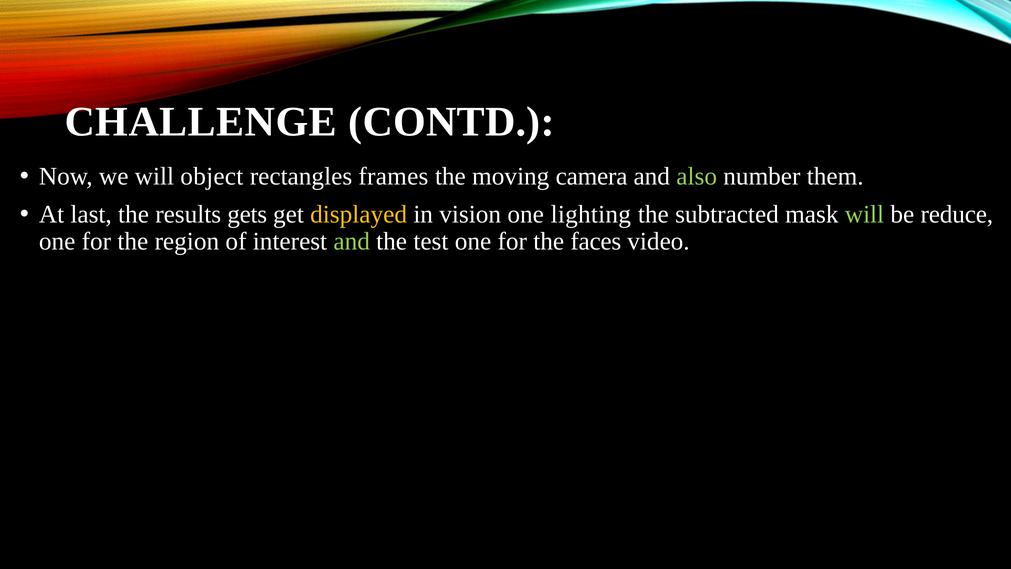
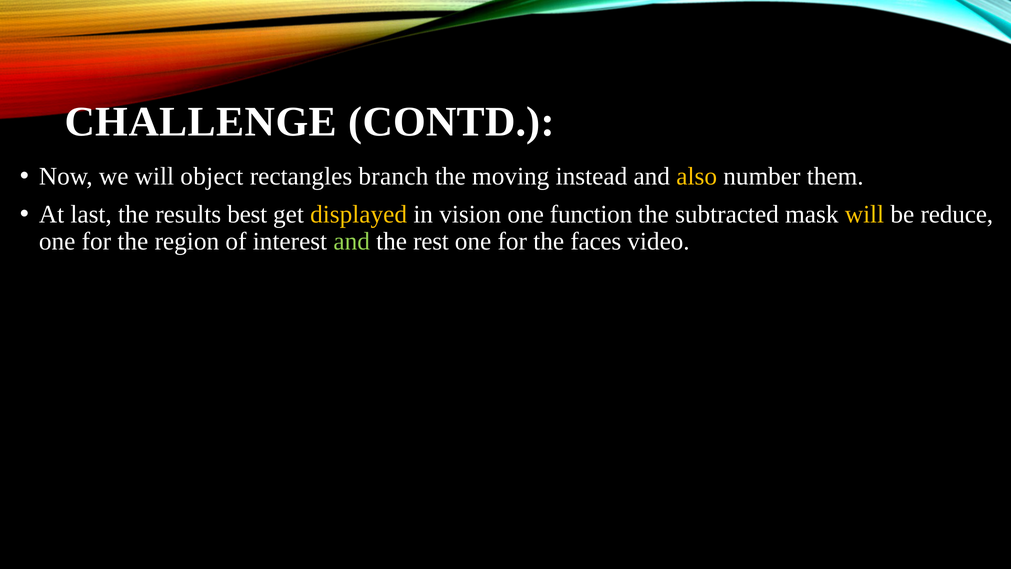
frames: frames -> branch
camera: camera -> instead
also colour: light green -> yellow
gets: gets -> best
lighting: lighting -> function
will at (865, 214) colour: light green -> yellow
test: test -> rest
